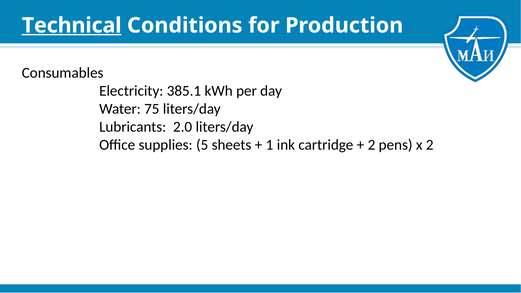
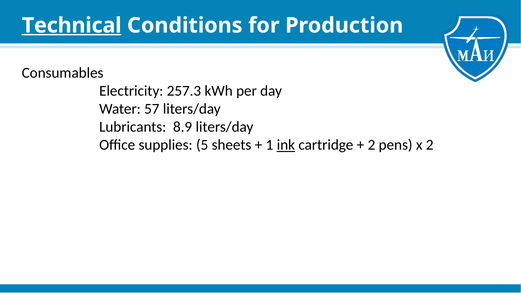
385.1: 385.1 -> 257.3
75: 75 -> 57
2.0: 2.0 -> 8.9
ink underline: none -> present
